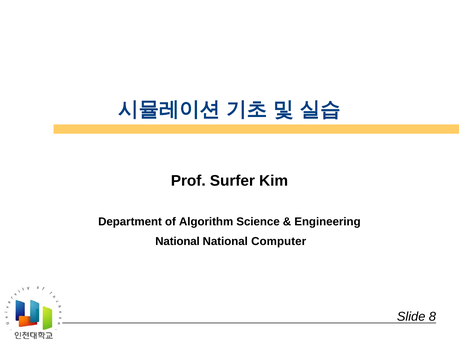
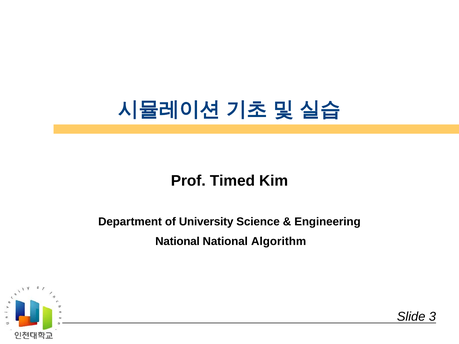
Surfer: Surfer -> Timed
Algorithm: Algorithm -> University
Computer: Computer -> Algorithm
8: 8 -> 3
